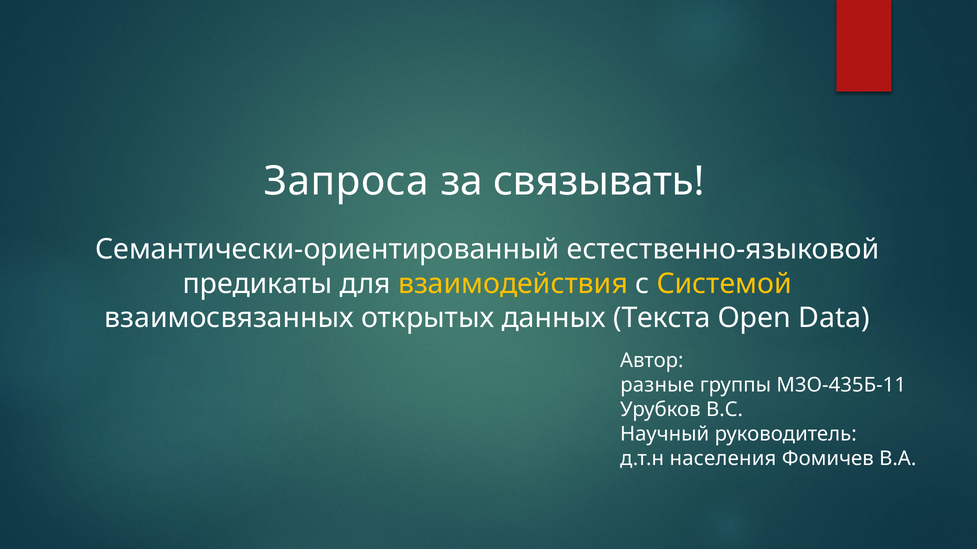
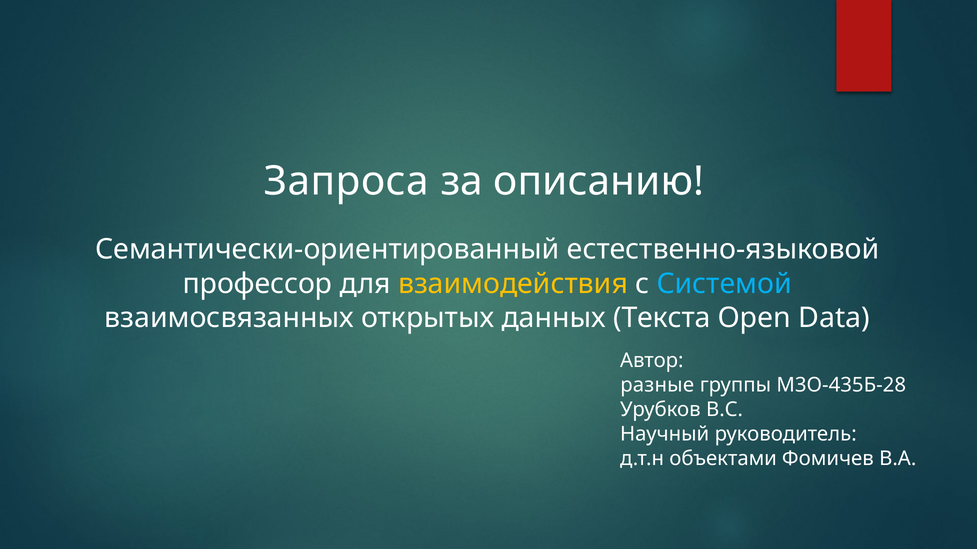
связывать: связывать -> описанию
предикаты: предикаты -> профессор
Системой colour: yellow -> light blue
М3О-435Б-11: М3О-435Б-11 -> М3О-435Б-28
населения: населения -> объектами
